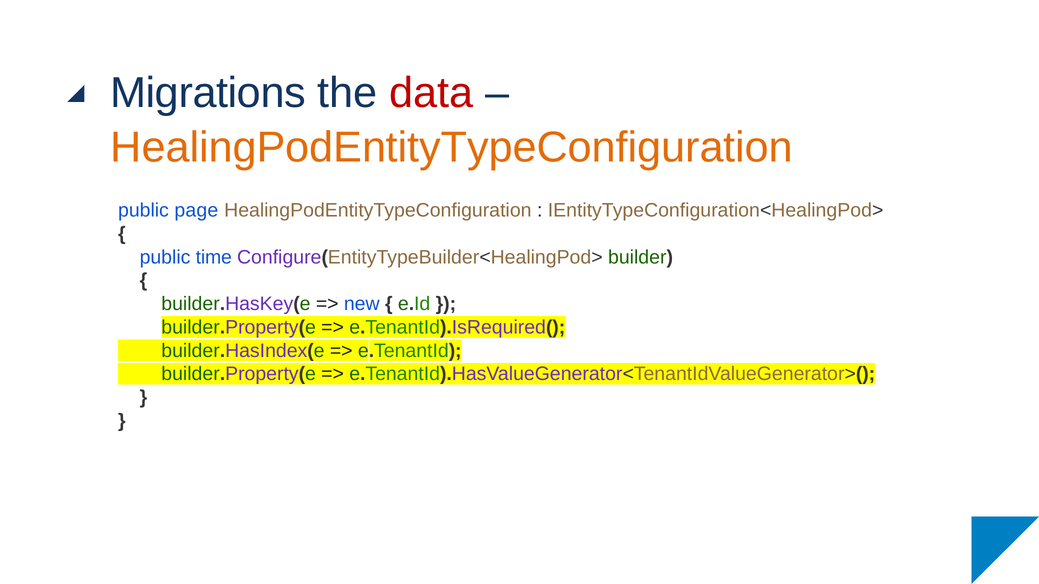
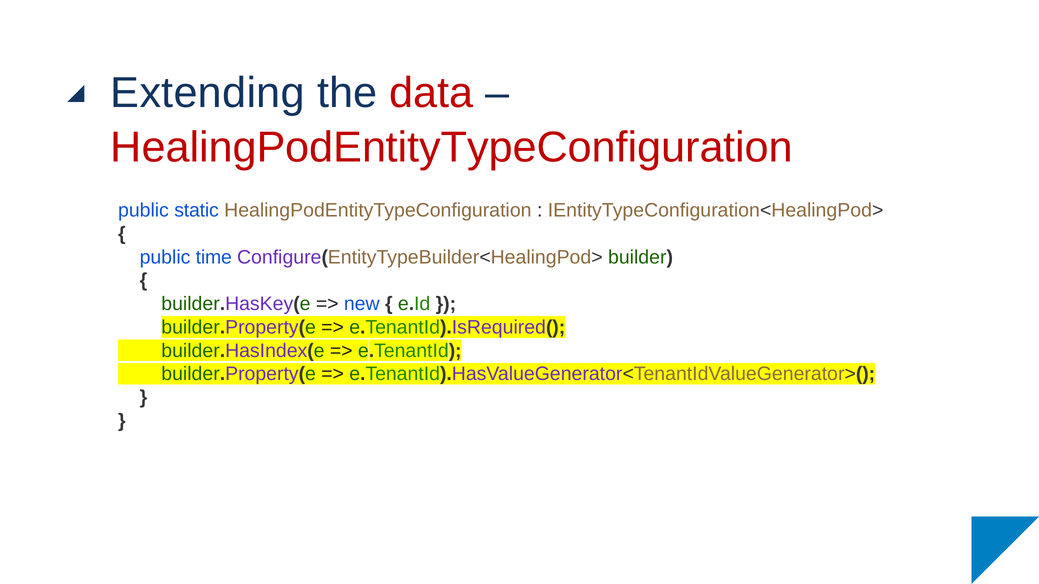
Migrations: Migrations -> Extending
HealingPodEntityTypeConfiguration at (452, 147) colour: orange -> red
page: page -> static
